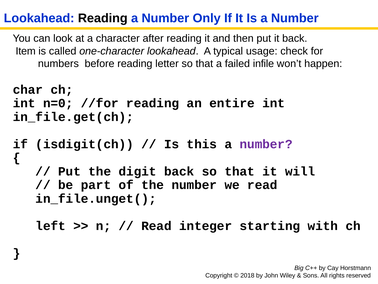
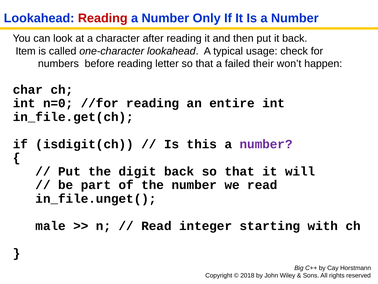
Reading at (103, 18) colour: black -> red
infile: infile -> their
left: left -> male
